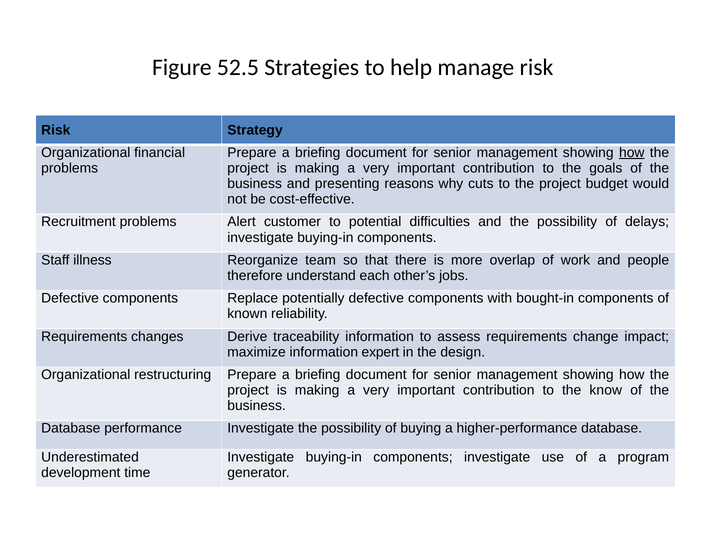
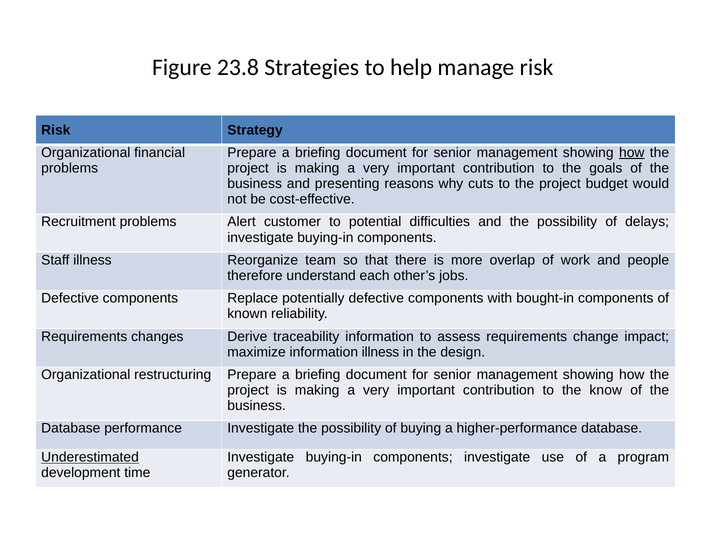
52.5: 52.5 -> 23.8
information expert: expert -> illness
Underestimated underline: none -> present
